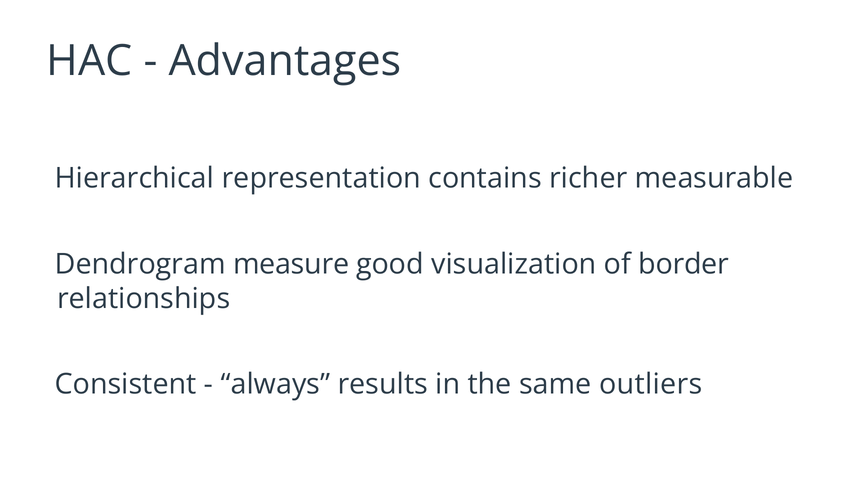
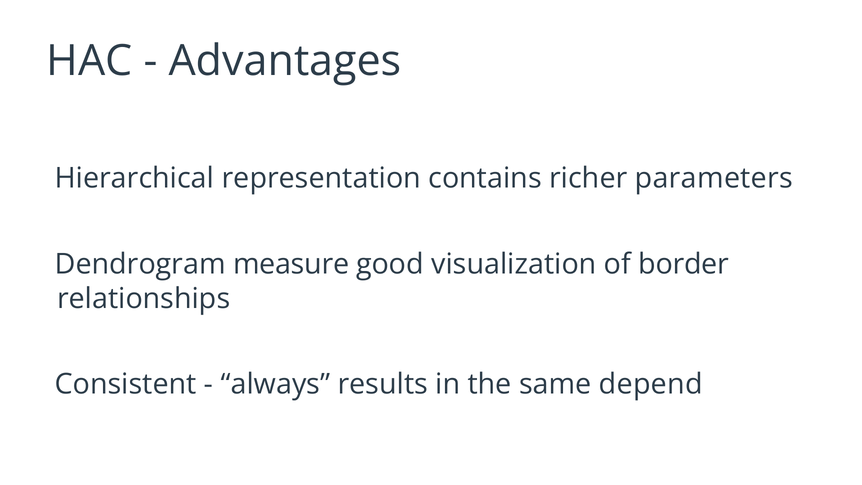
measurable: measurable -> parameters
outliers: outliers -> depend
